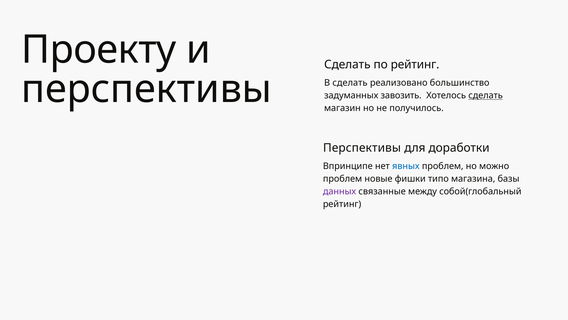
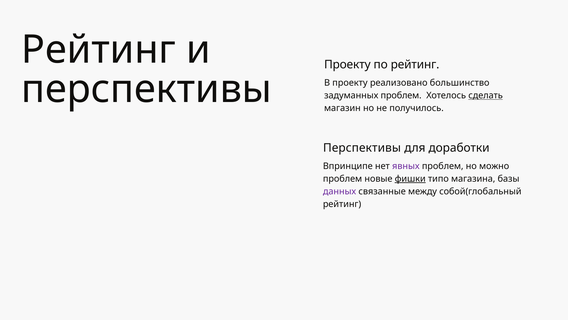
Проекту at (99, 50): Проекту -> Рейтинг
Сделать at (347, 65): Сделать -> Проекту
В сделать: сделать -> проекту
задуманных завозить: завозить -> проблем
явных colour: blue -> purple
фишки underline: none -> present
